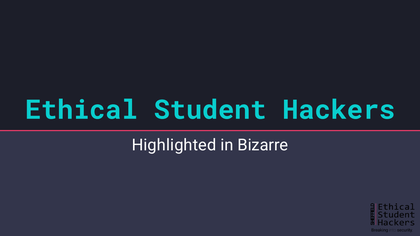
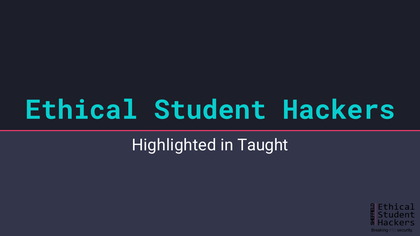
Bizarre: Bizarre -> Taught
